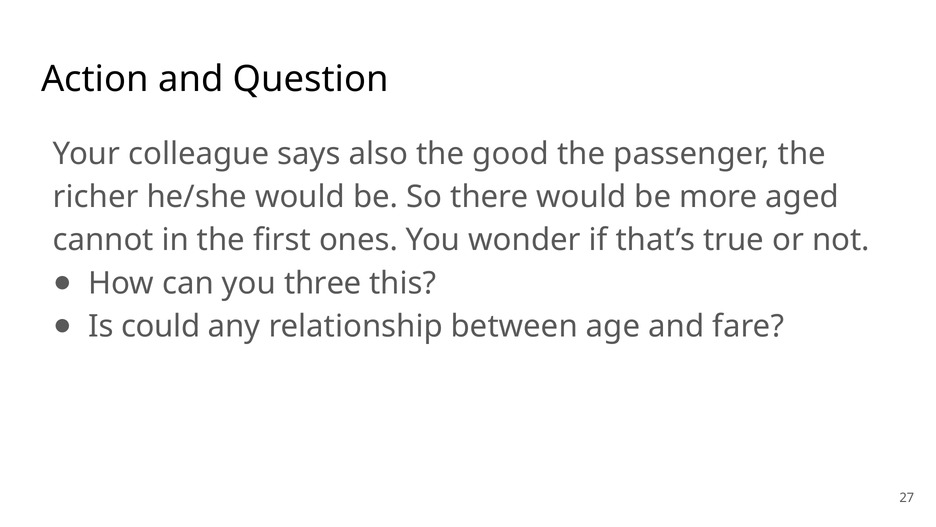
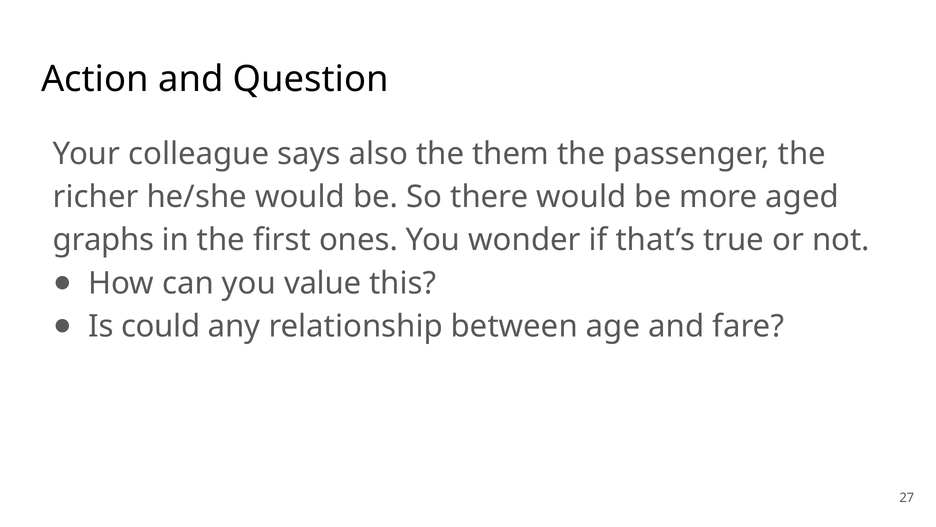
good: good -> them
cannot: cannot -> graphs
three: three -> value
